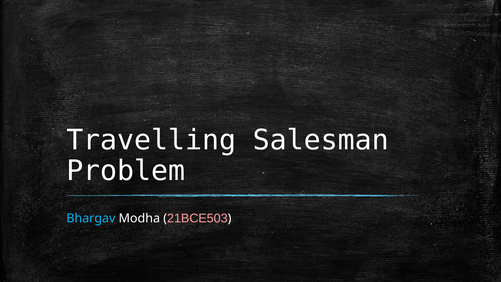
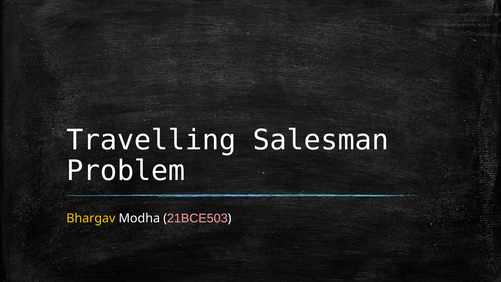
Bhargav colour: light blue -> yellow
